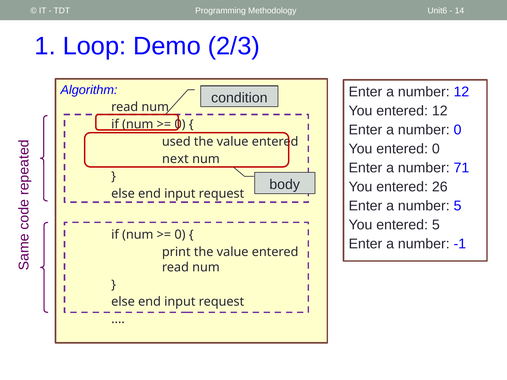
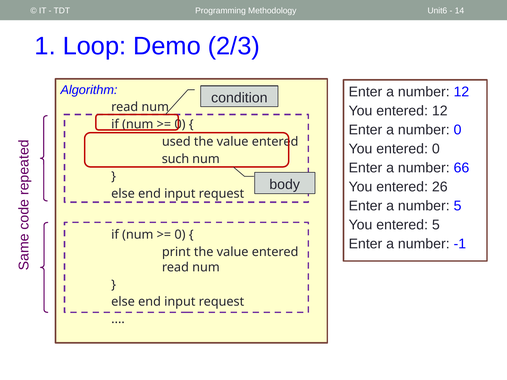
next: next -> such
71: 71 -> 66
